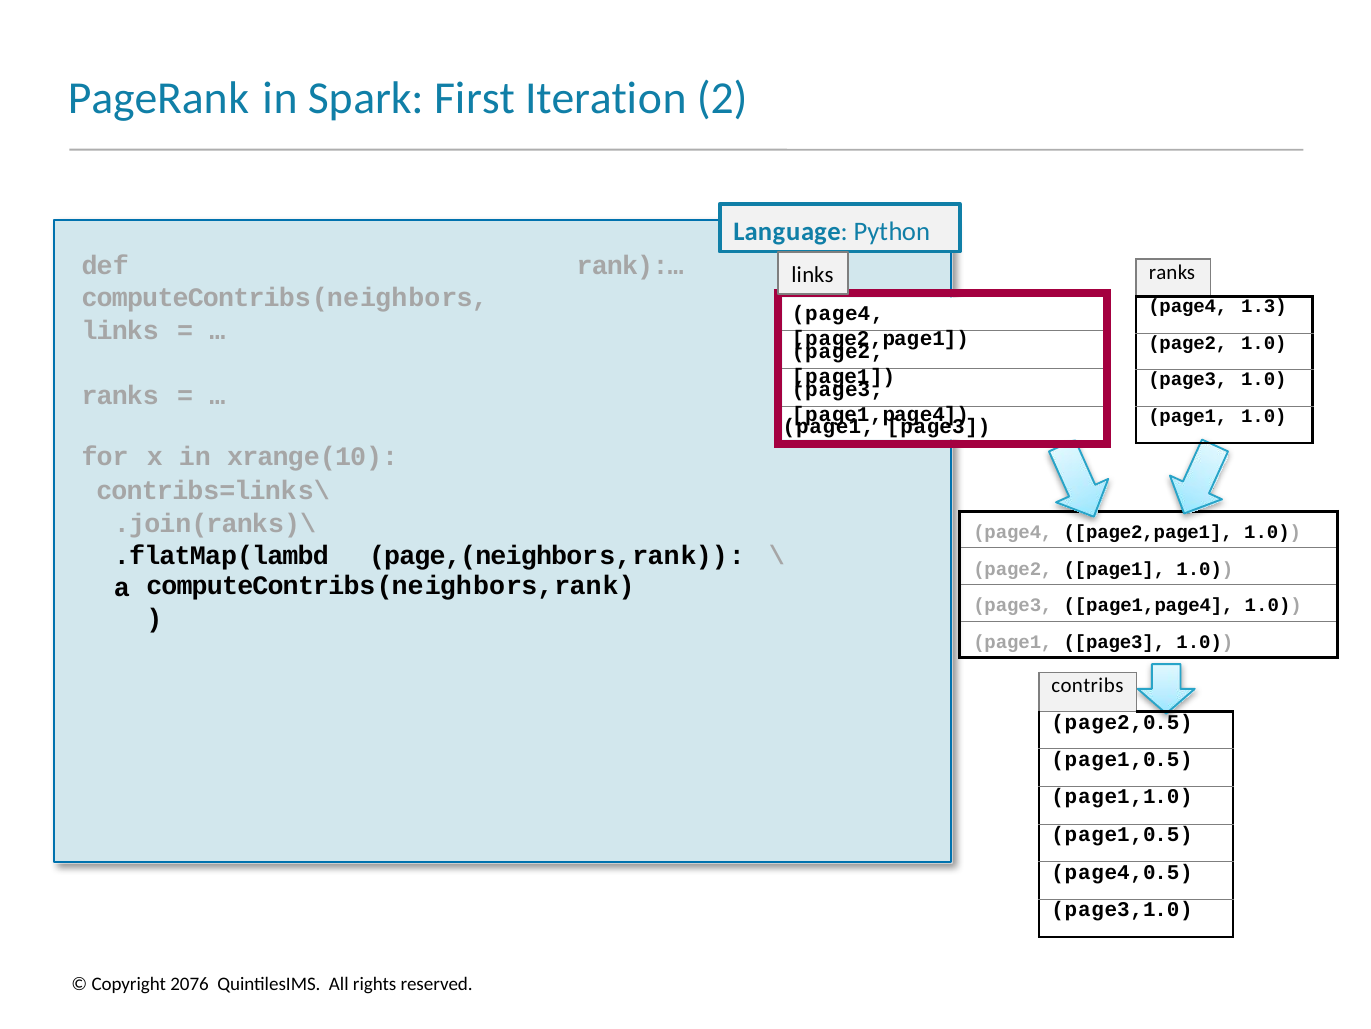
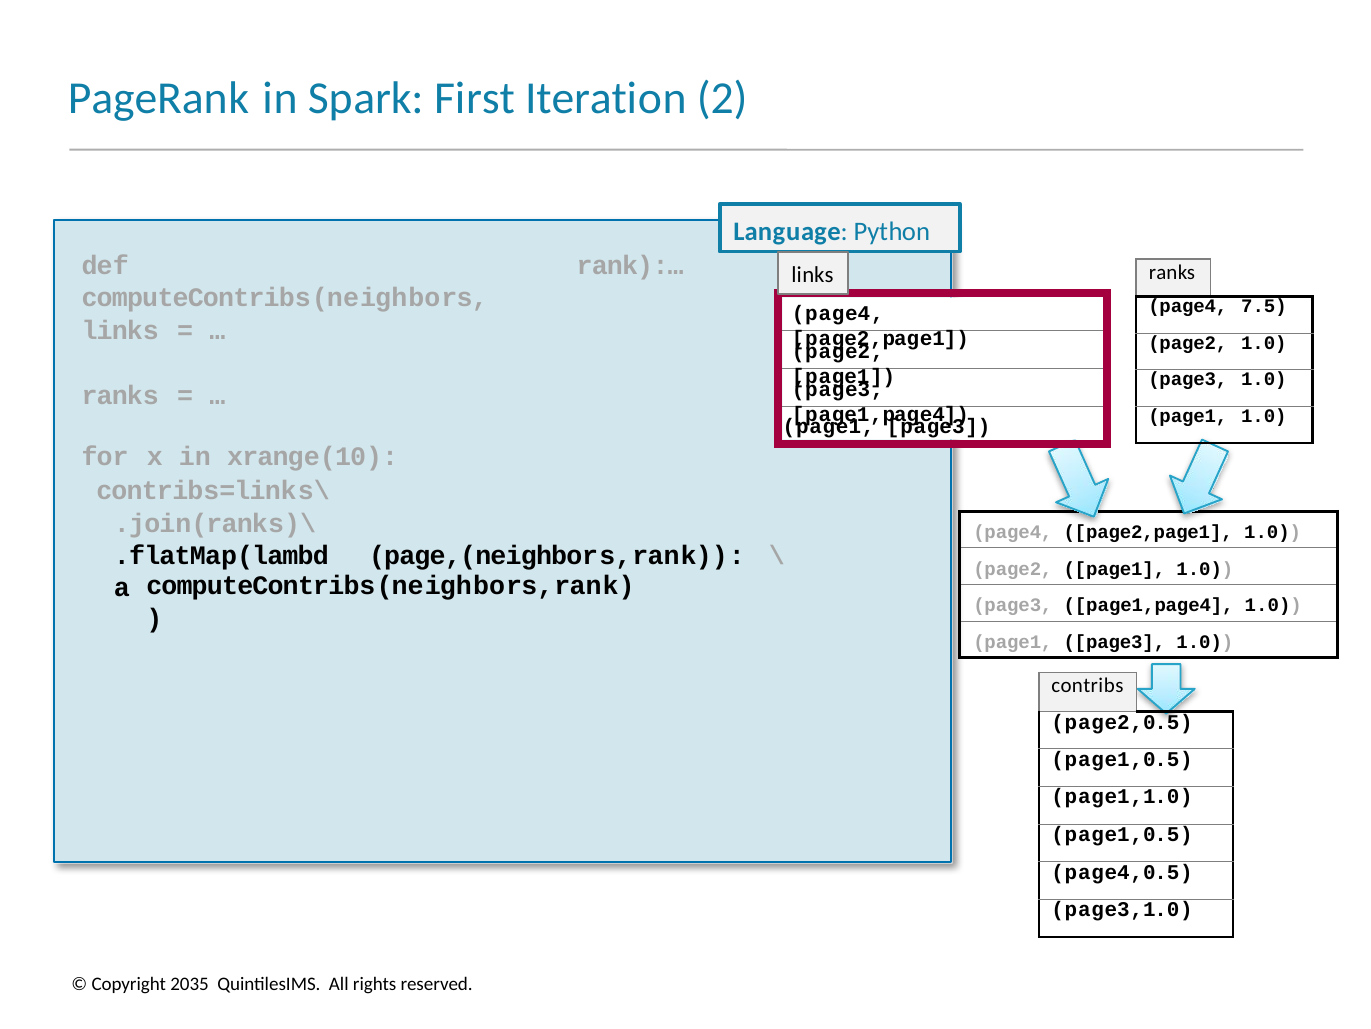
1.3: 1.3 -> 7.5
2076: 2076 -> 2035
